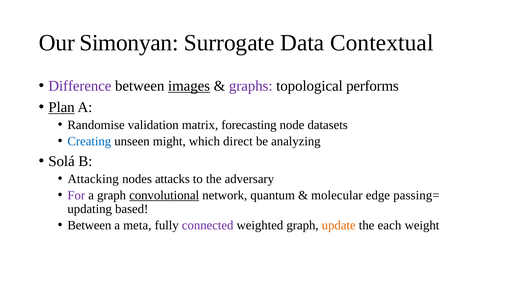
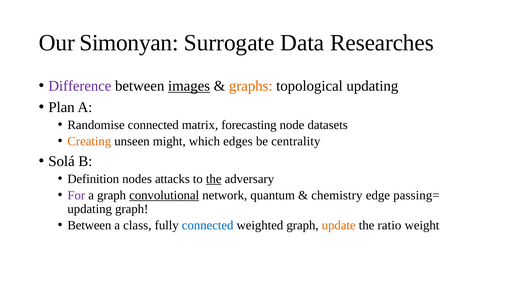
Contextual: Contextual -> Researches
graphs colour: purple -> orange
topological performs: performs -> updating
Plan underline: present -> none
Randomise validation: validation -> connected
Creating colour: blue -> orange
direct: direct -> edges
analyzing: analyzing -> centrality
Attacking: Attacking -> Definition
the at (214, 179) underline: none -> present
molecular: molecular -> chemistry
updating based: based -> graph
meta: meta -> class
connected at (208, 226) colour: purple -> blue
each: each -> ratio
